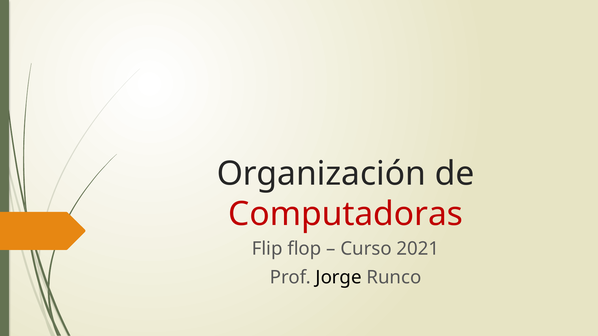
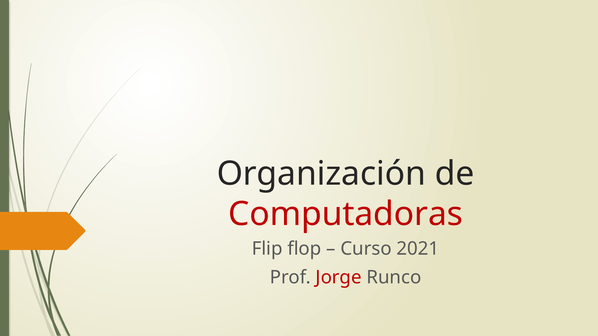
Jorge colour: black -> red
